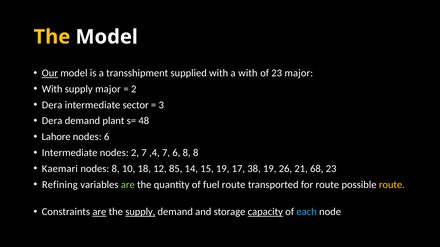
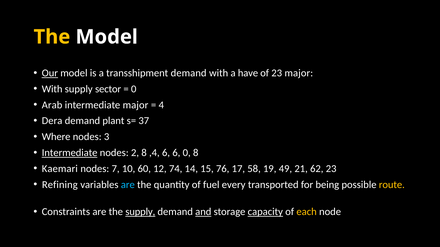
transshipment supplied: supplied -> demand
a with: with -> have
supply major: major -> sector
2 at (134, 89): 2 -> 0
Dera at (52, 105): Dera -> Arab
intermediate sector: sector -> major
3: 3 -> 4
48: 48 -> 37
Lahore: Lahore -> Where
nodes 6: 6 -> 3
Intermediate at (70, 153) underline: none -> present
2 7: 7 -> 8
,4 7: 7 -> 6
6 8: 8 -> 0
nodes 8: 8 -> 7
18: 18 -> 60
85: 85 -> 74
15 19: 19 -> 76
38: 38 -> 58
26: 26 -> 49
68: 68 -> 62
are at (128, 185) colour: light green -> light blue
fuel route: route -> every
for route: route -> being
are at (99, 212) underline: present -> none
and underline: none -> present
each colour: light blue -> yellow
